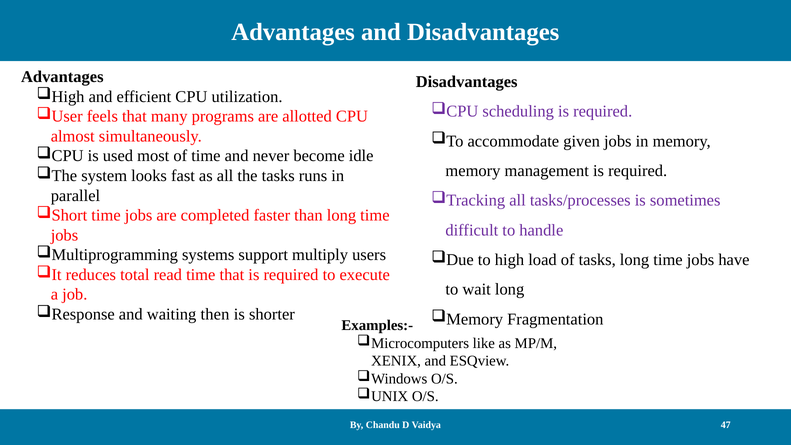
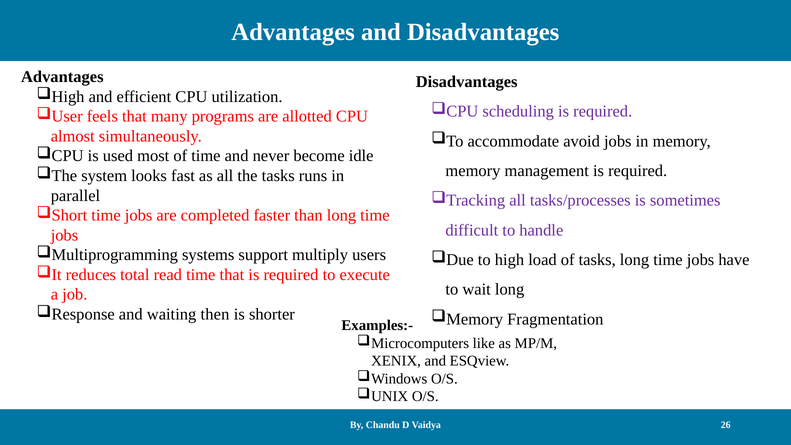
given: given -> avoid
47: 47 -> 26
